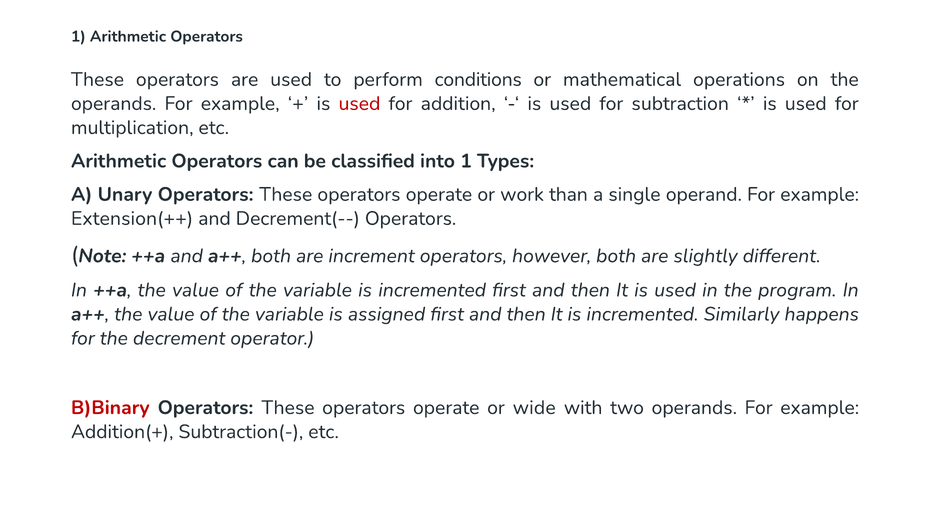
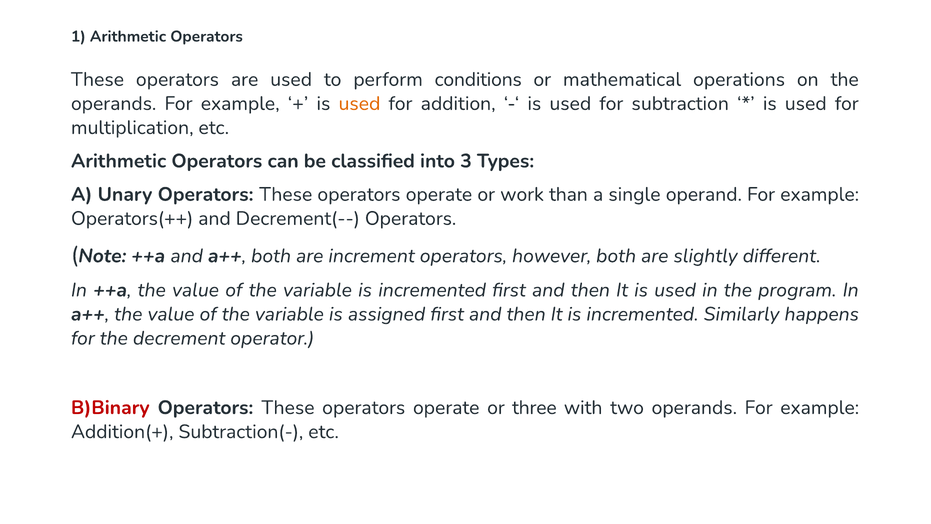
used at (359, 103) colour: red -> orange
into 1: 1 -> 3
Extension(++: Extension(++ -> Operators(++
wide: wide -> three
